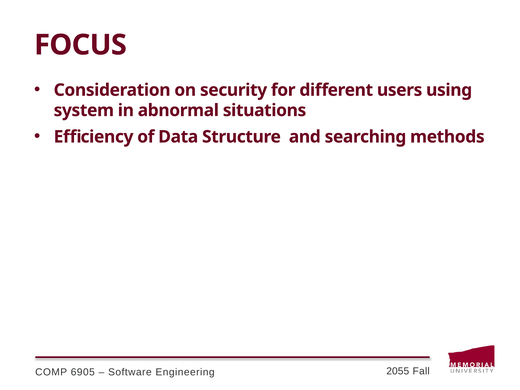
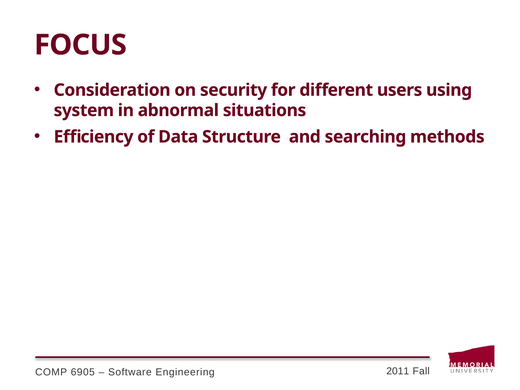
2055: 2055 -> 2011
